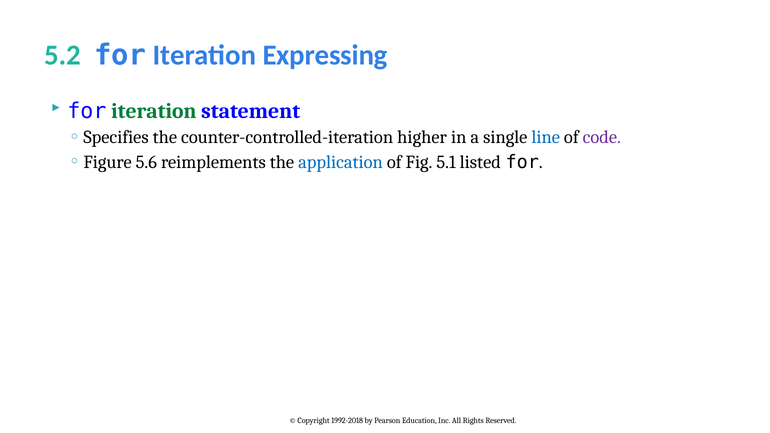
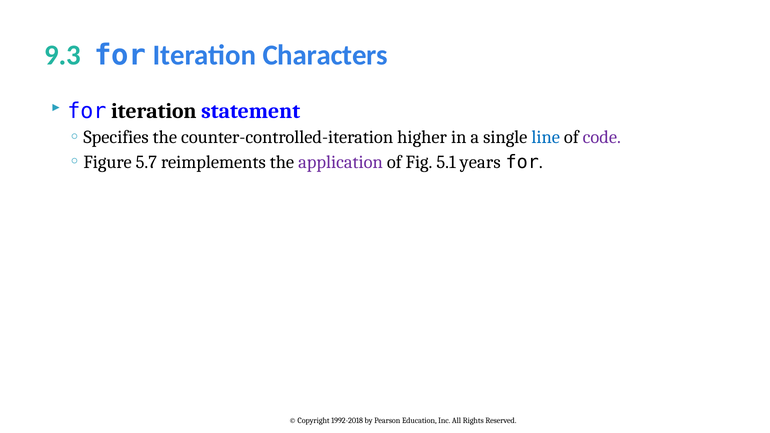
5.2: 5.2 -> 9.3
Expressing: Expressing -> Characters
iteration at (154, 111) colour: green -> black
5.6: 5.6 -> 5.7
application colour: blue -> purple
listed: listed -> years
